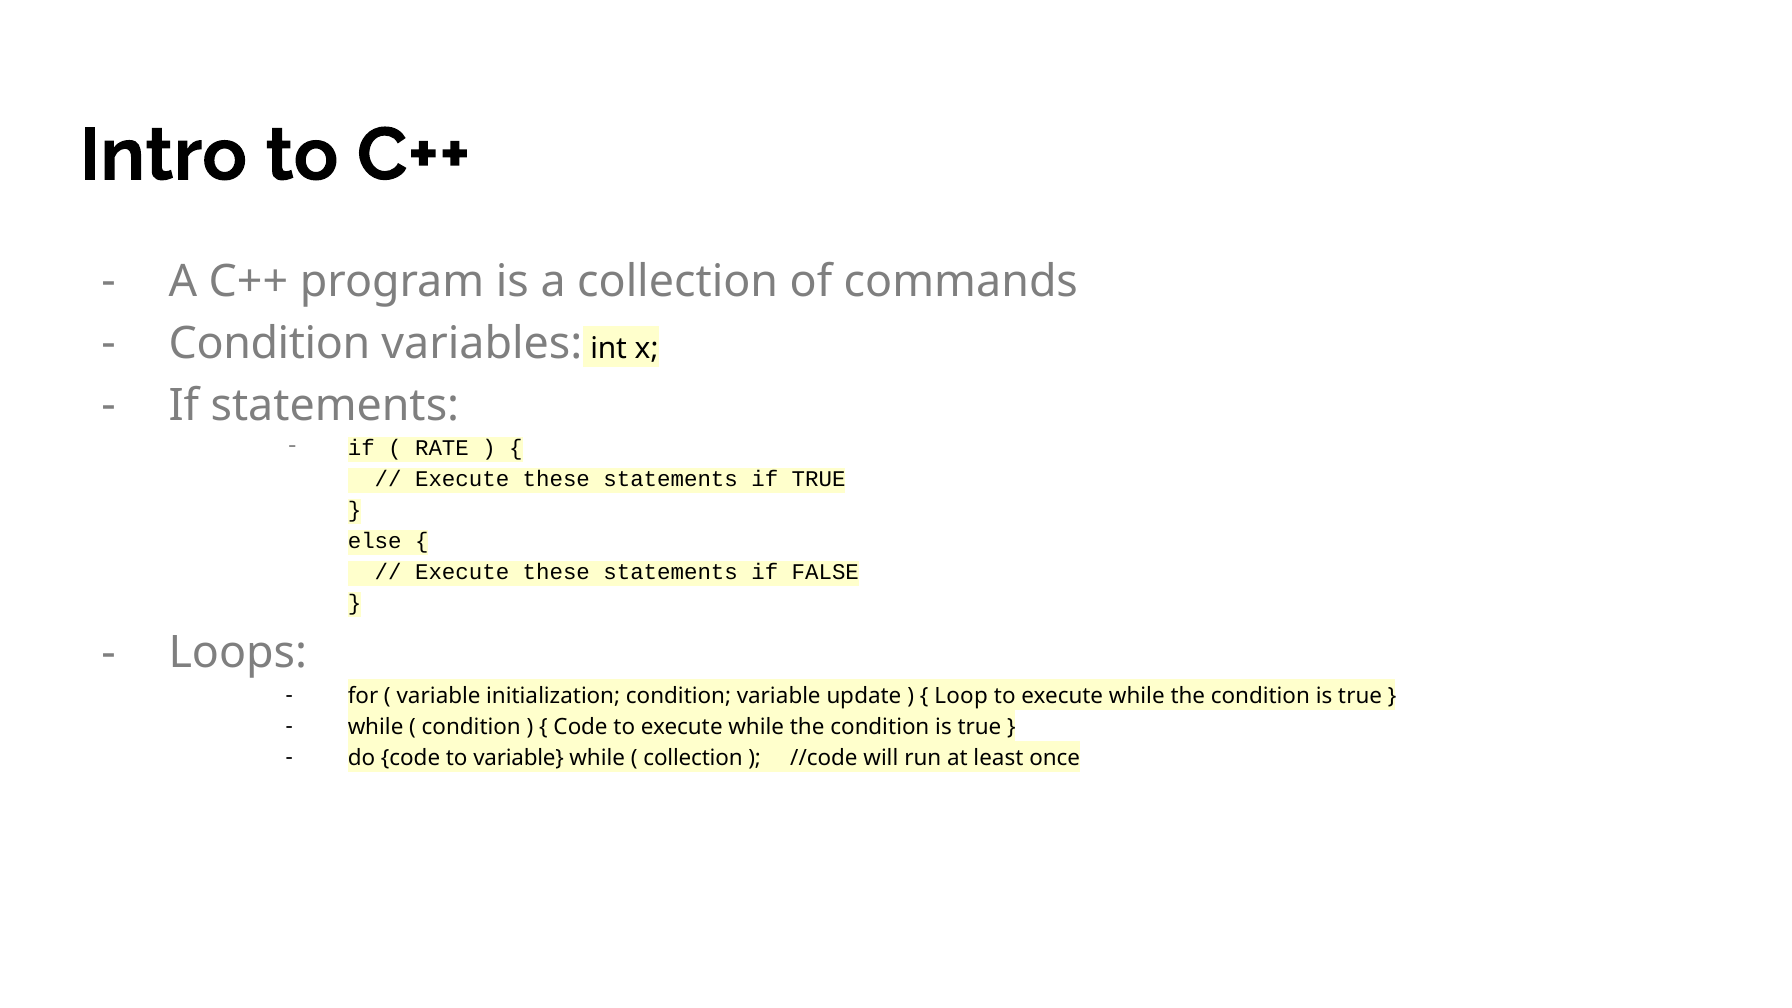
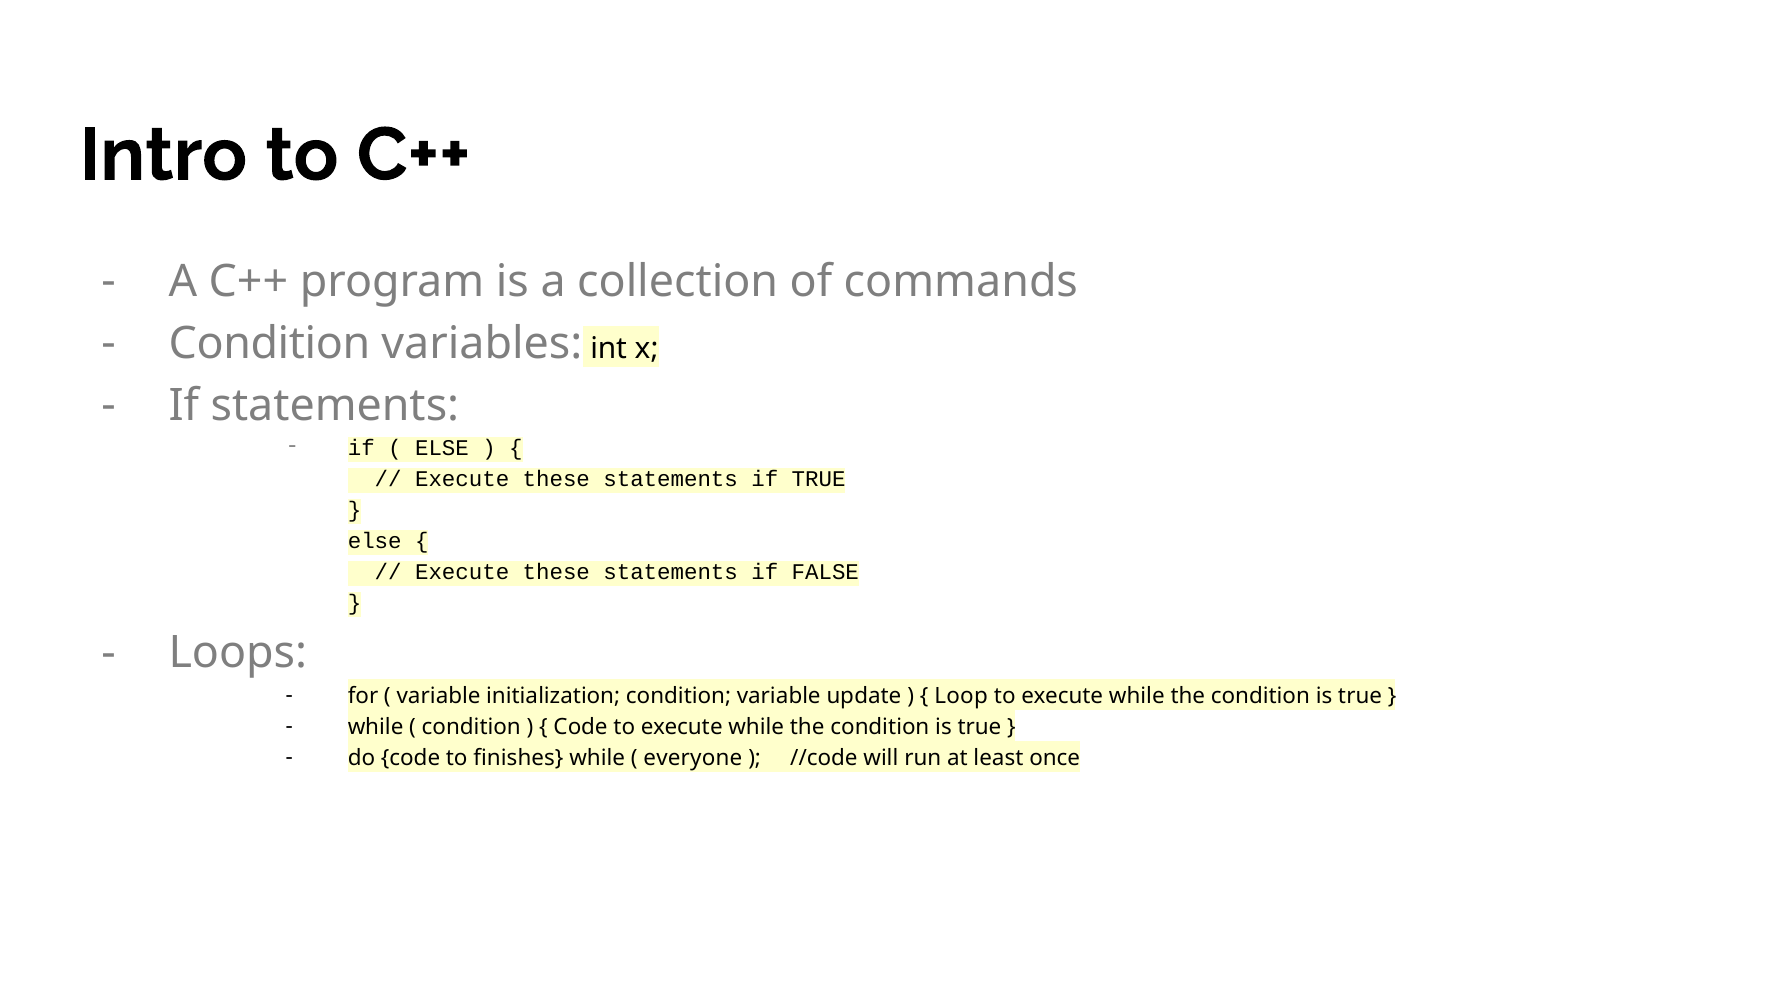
RATE at (442, 448): RATE -> ELSE
to variable: variable -> finishes
collection at (693, 758): collection -> everyone
